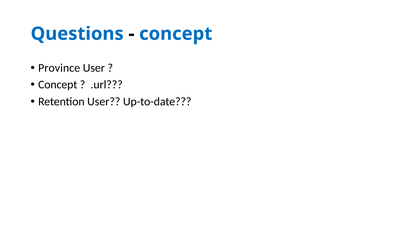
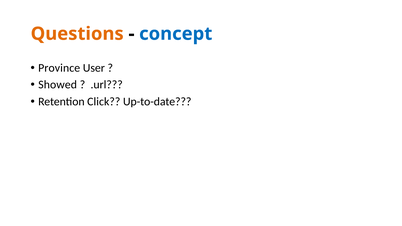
Questions colour: blue -> orange
Concept at (58, 85): Concept -> Showed
Retention User: User -> Click
